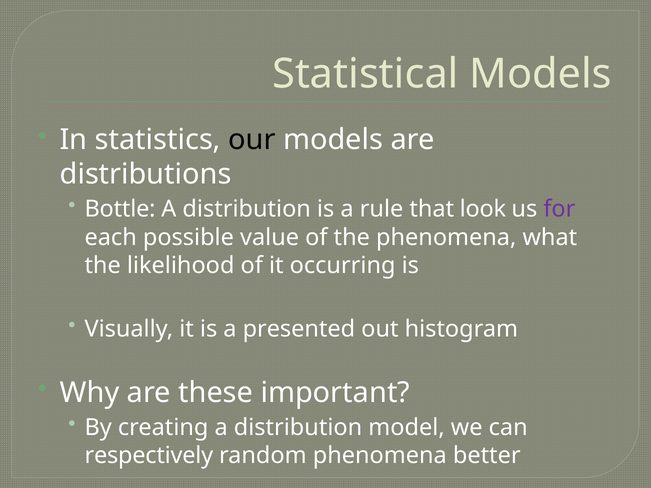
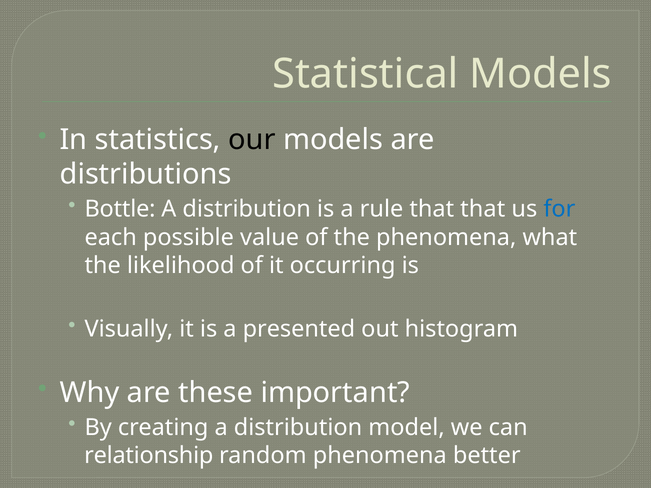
that look: look -> that
for colour: purple -> blue
respectively: respectively -> relationship
